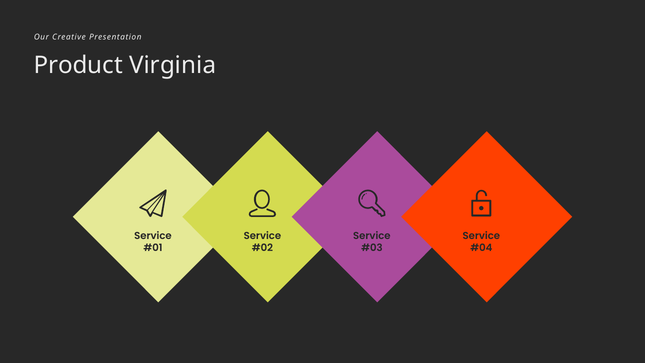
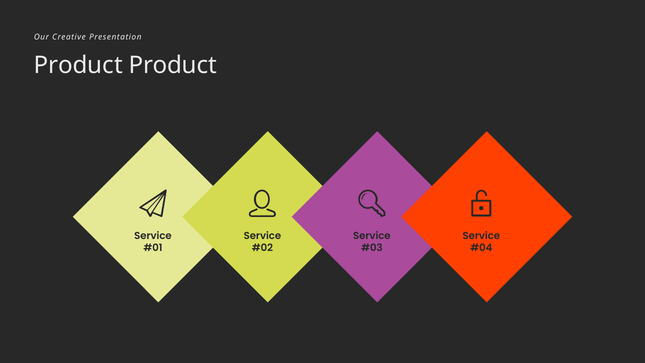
Product Virginia: Virginia -> Product
